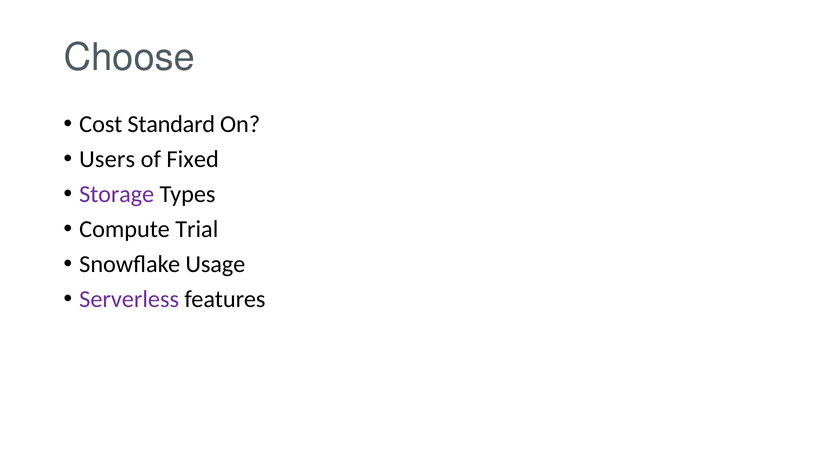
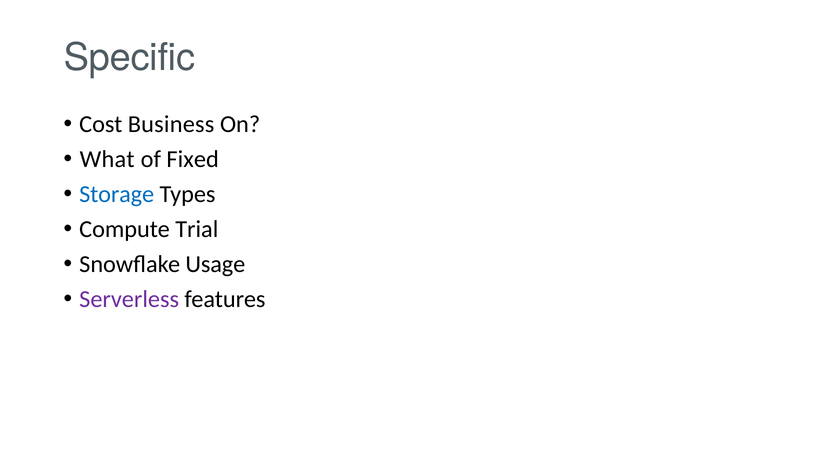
Choose: Choose -> Specific
Standard: Standard -> Business
Users: Users -> What
Storage colour: purple -> blue
